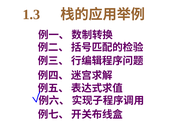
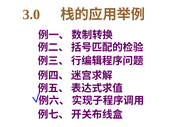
1.3: 1.3 -> 3.0
